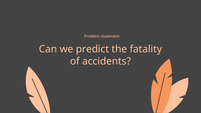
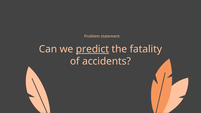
predict underline: none -> present
